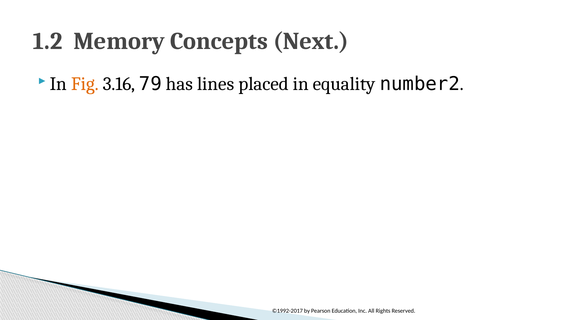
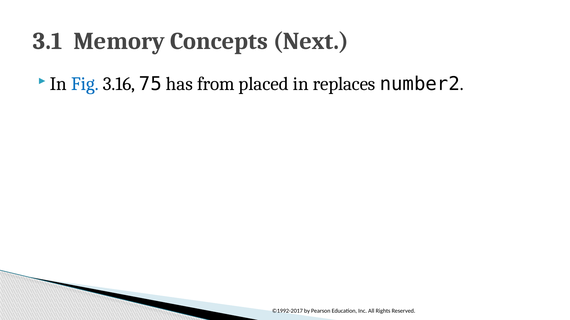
1.2: 1.2 -> 3.1
Fig colour: orange -> blue
79: 79 -> 75
lines: lines -> from
equality: equality -> replaces
